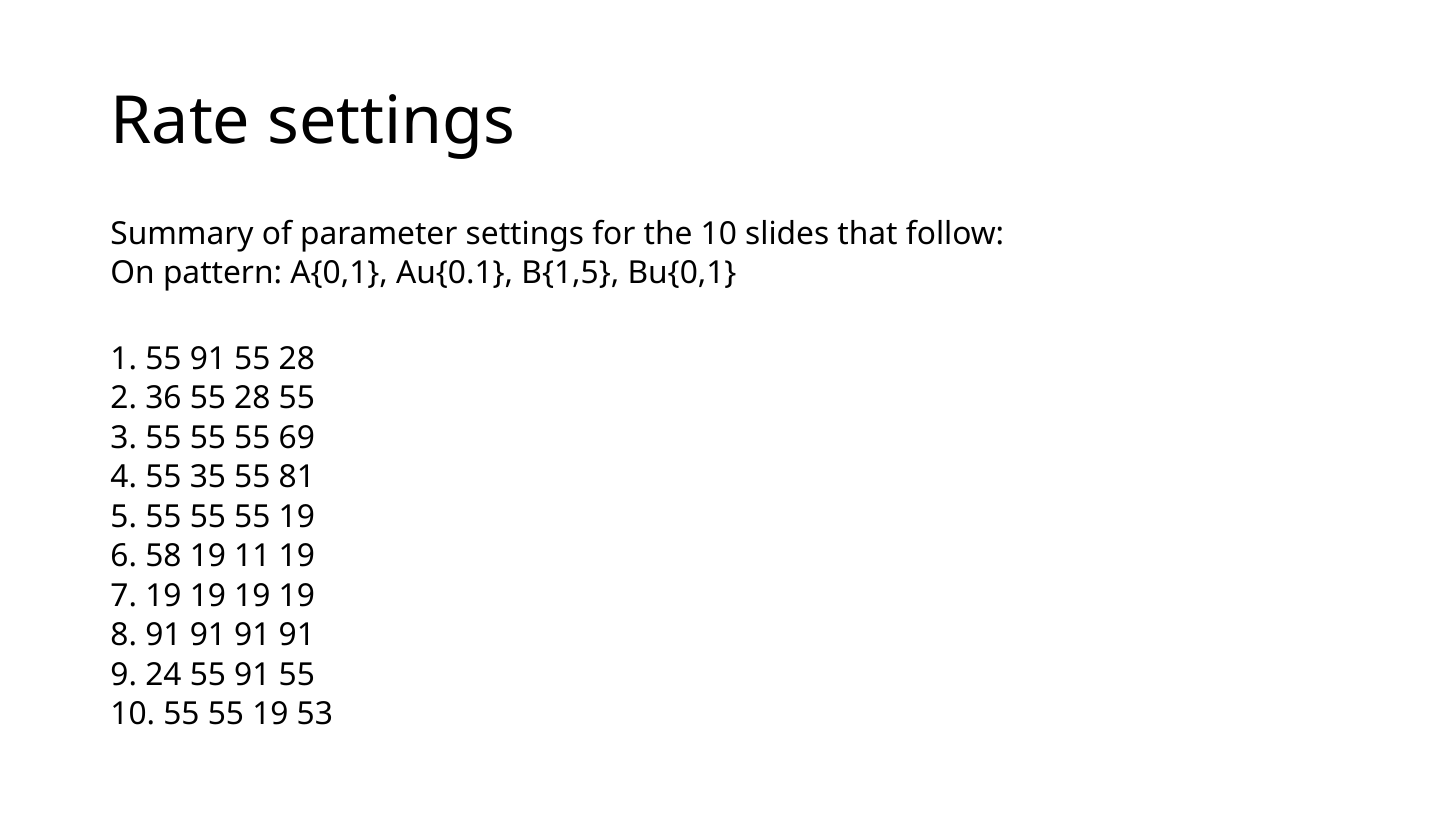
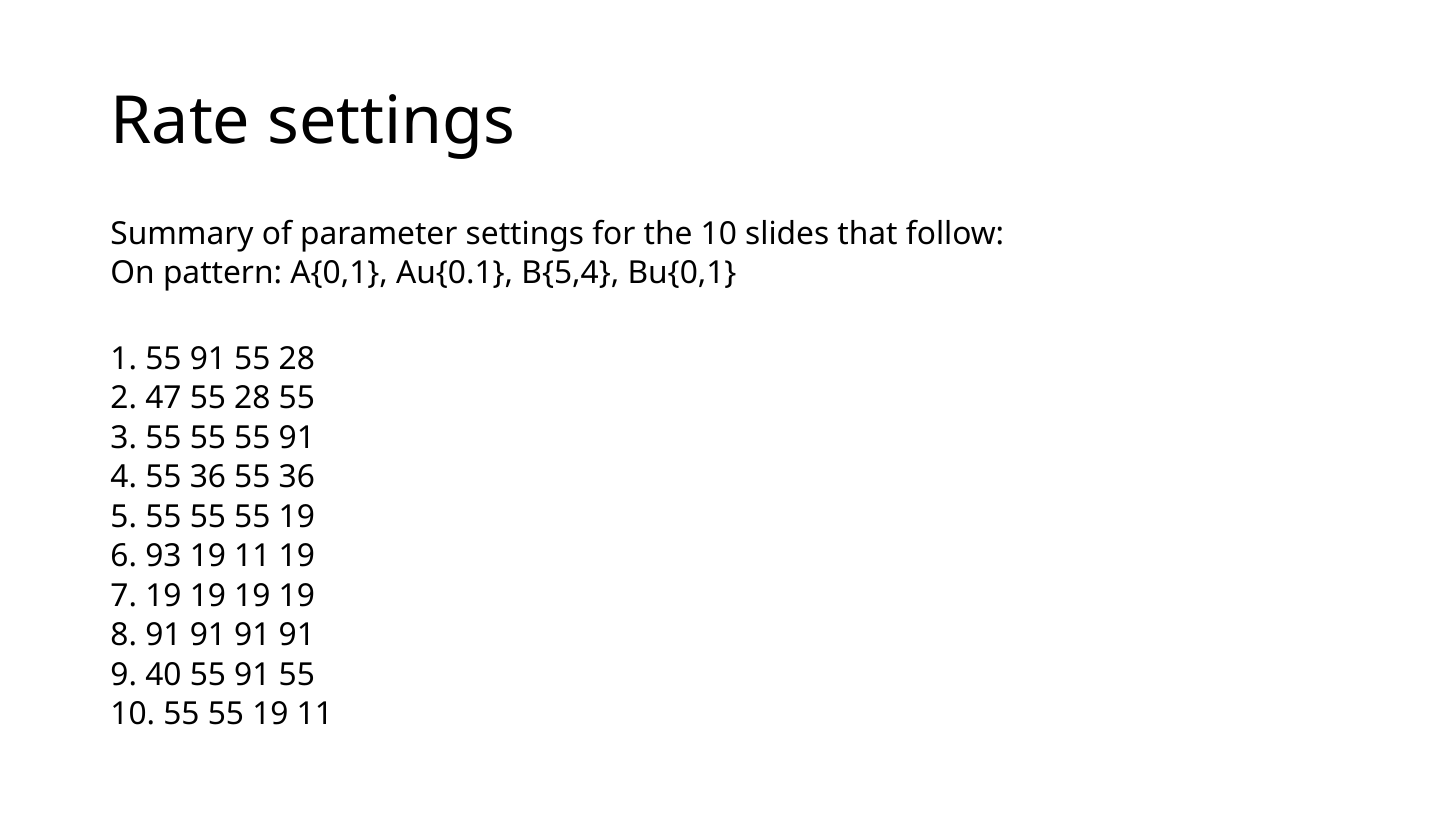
B{1,5: B{1,5 -> B{5,4
36: 36 -> 47
55 55 69: 69 -> 91
4 55 35: 35 -> 36
81 at (297, 477): 81 -> 36
58: 58 -> 93
24: 24 -> 40
55 19 53: 53 -> 11
